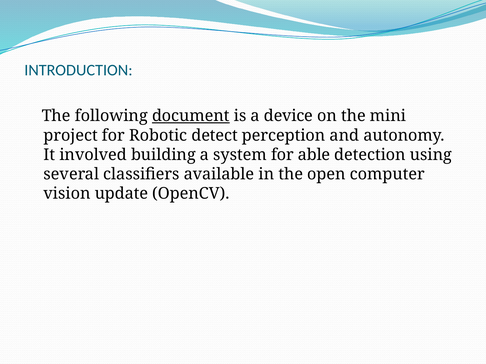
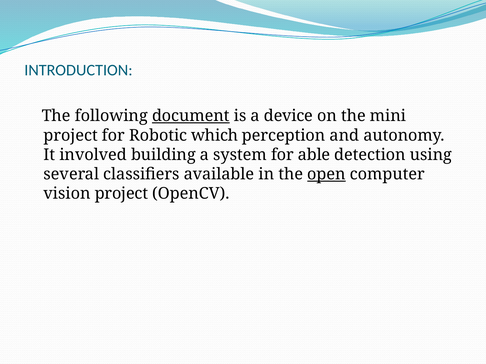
detect: detect -> which
open underline: none -> present
vision update: update -> project
